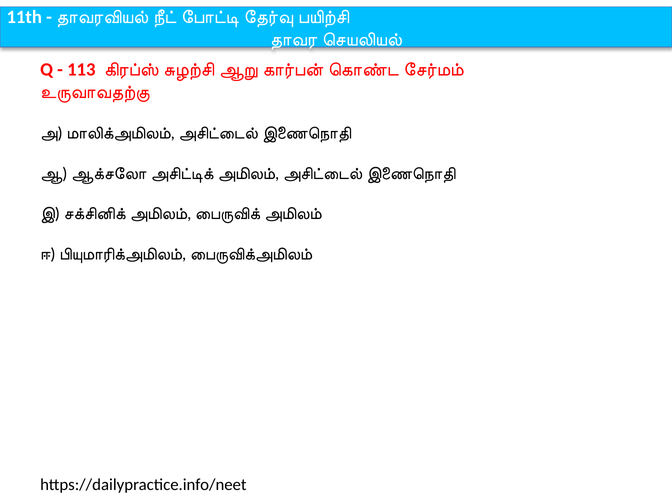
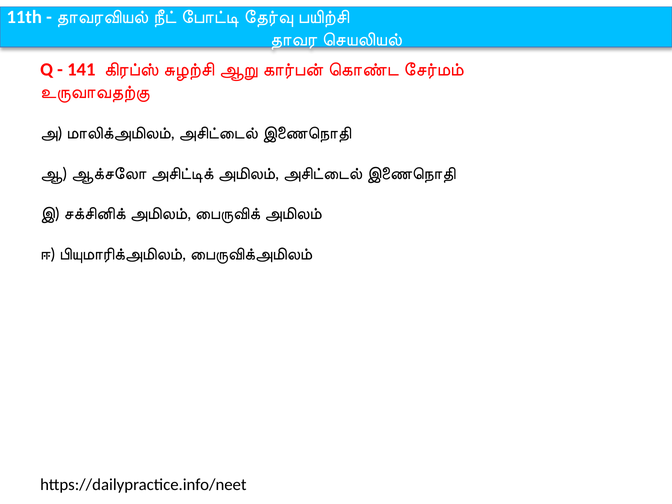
113: 113 -> 141
